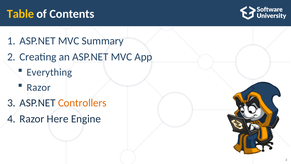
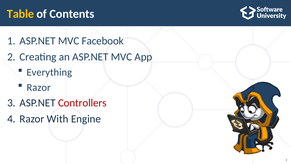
Summary: Summary -> Facebook
Controllers colour: orange -> red
Here: Here -> With
